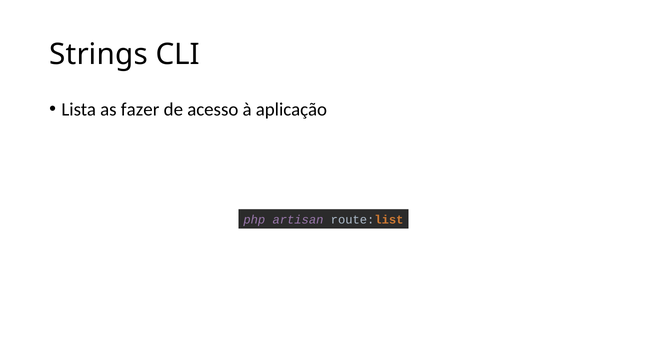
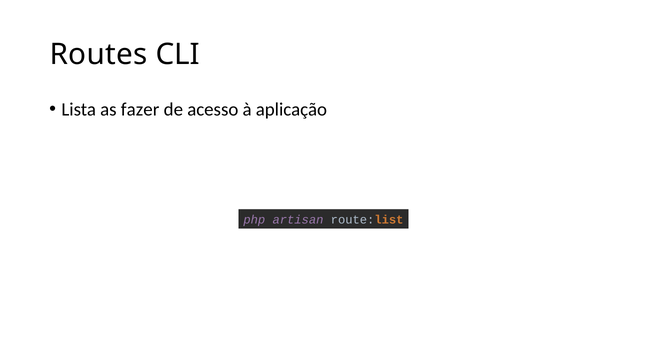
Strings: Strings -> Routes
